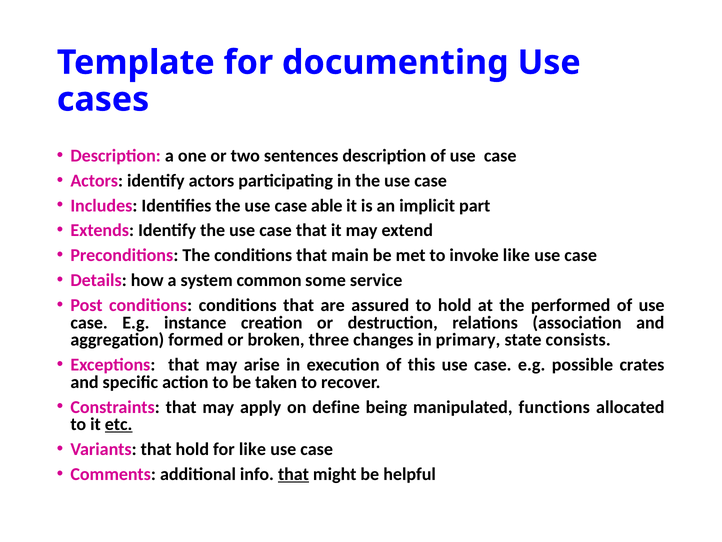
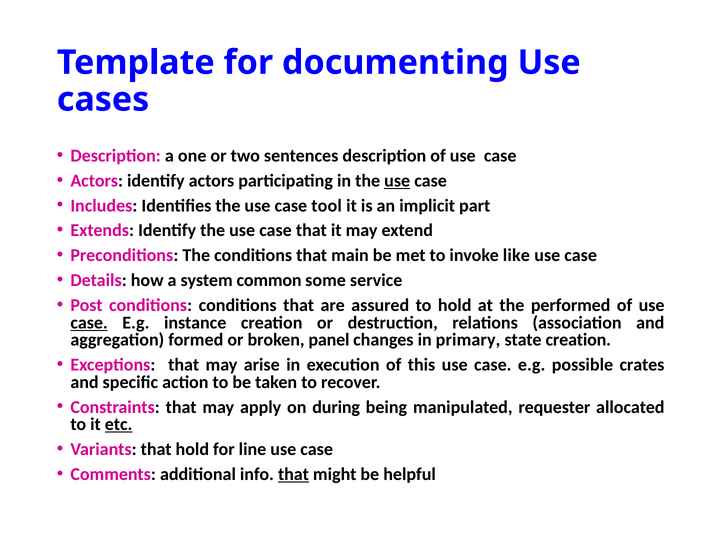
use at (397, 181) underline: none -> present
able: able -> tool
case at (89, 322) underline: none -> present
three: three -> panel
state consists: consists -> creation
define: define -> during
functions: functions -> requester
for like: like -> line
